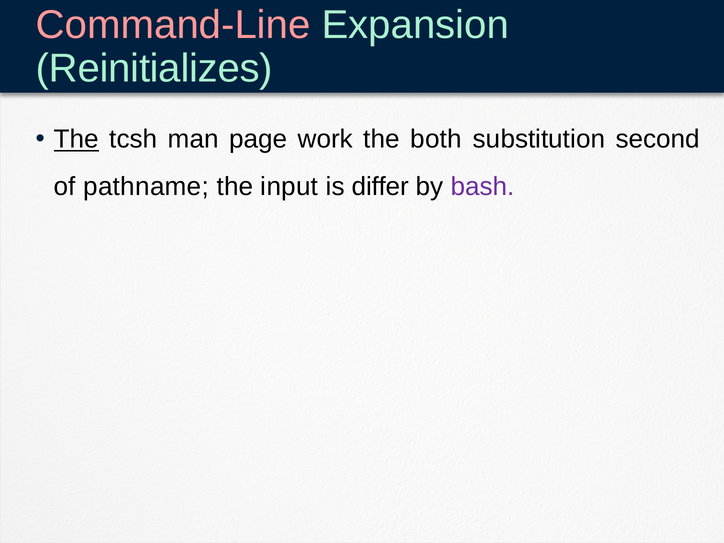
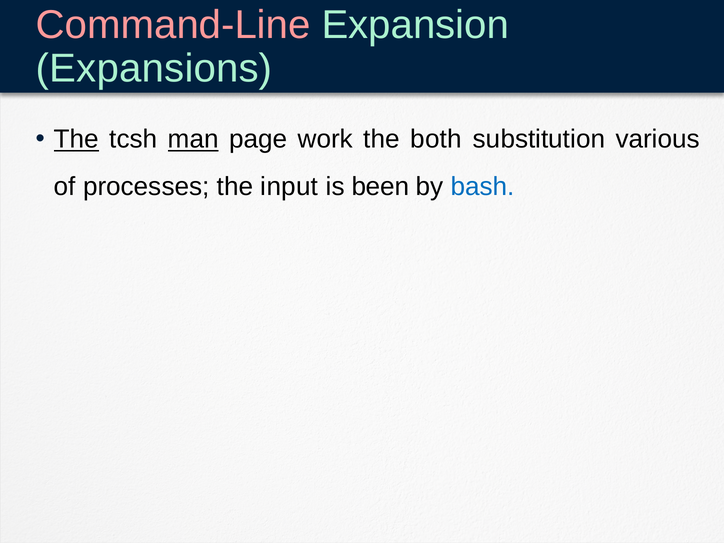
Reinitializes: Reinitializes -> Expansions
man underline: none -> present
second: second -> various
pathname: pathname -> processes
differ: differ -> been
bash colour: purple -> blue
